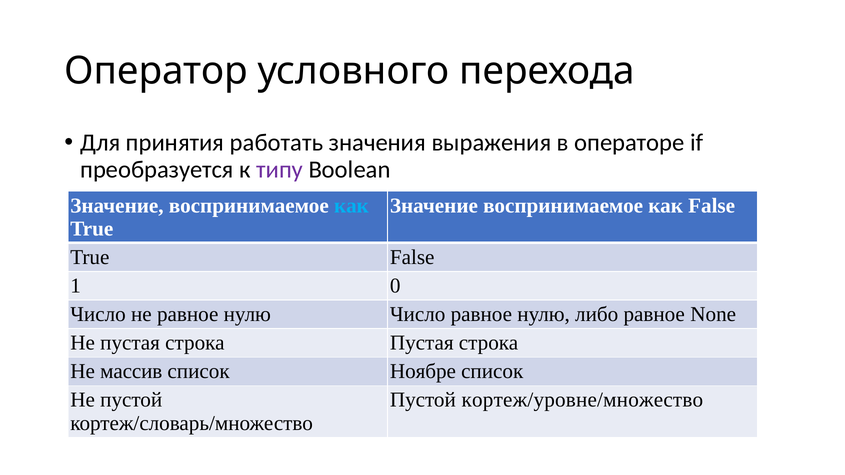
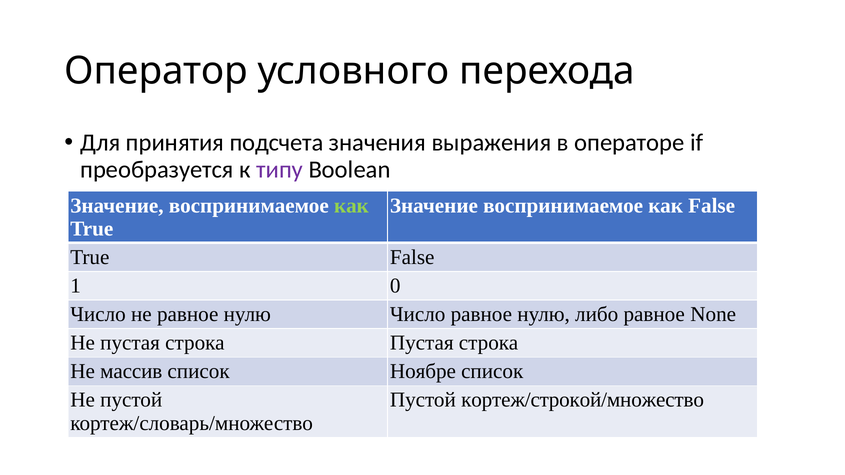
работать: работать -> подсчета
как at (351, 206) colour: light blue -> light green
кортеж/уровне/множество: кортеж/уровне/множество -> кортеж/строкой/множество
